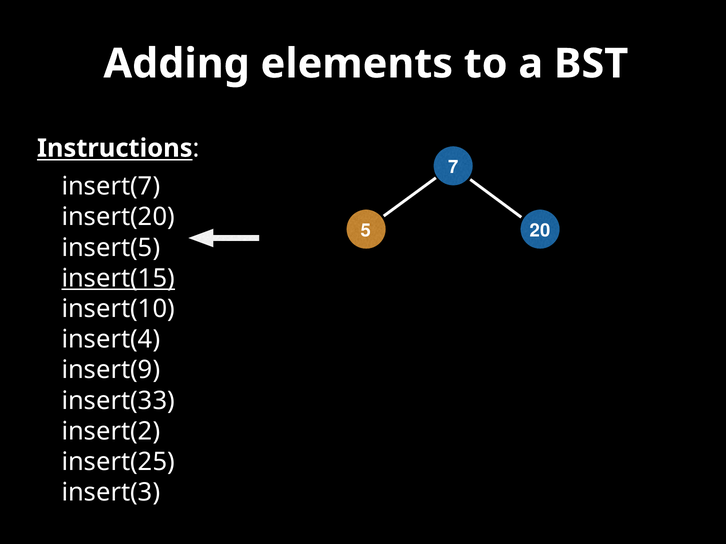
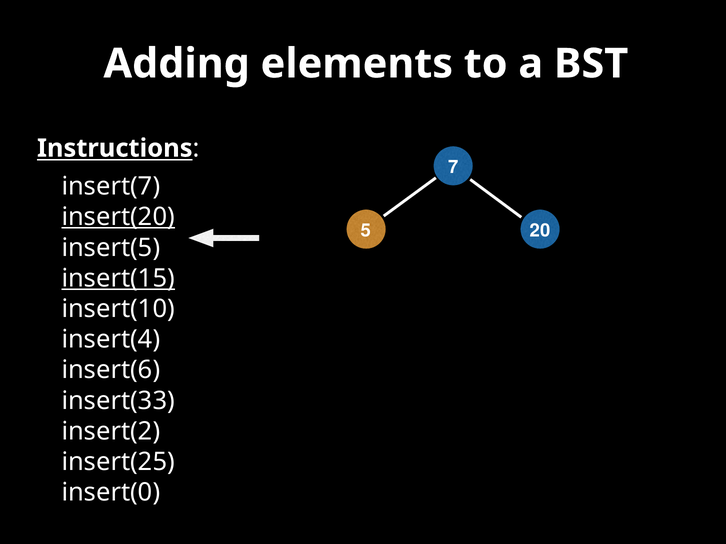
insert(20 underline: none -> present
insert(9: insert(9 -> insert(6
insert(3: insert(3 -> insert(0
